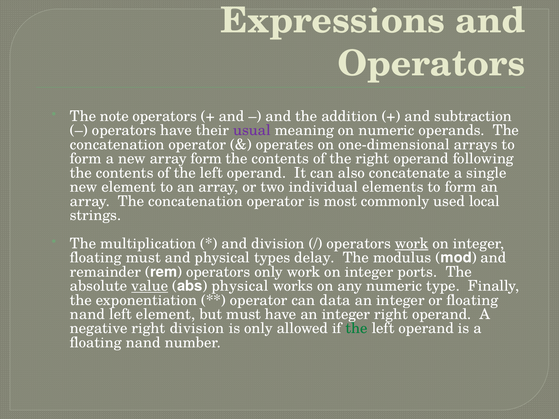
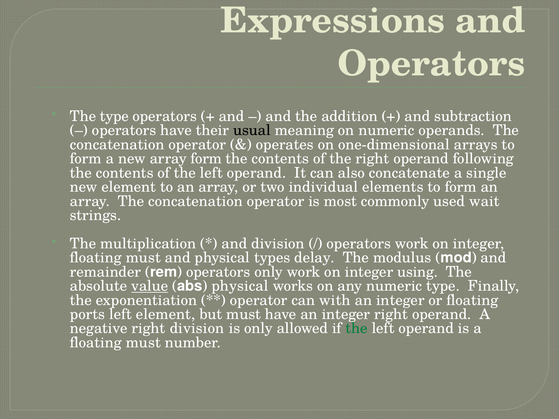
The note: note -> type
usual colour: purple -> black
local: local -> wait
work at (412, 244) underline: present -> none
ports: ports -> using
data: data -> with
nand at (87, 314): nand -> ports
nand at (143, 343): nand -> must
